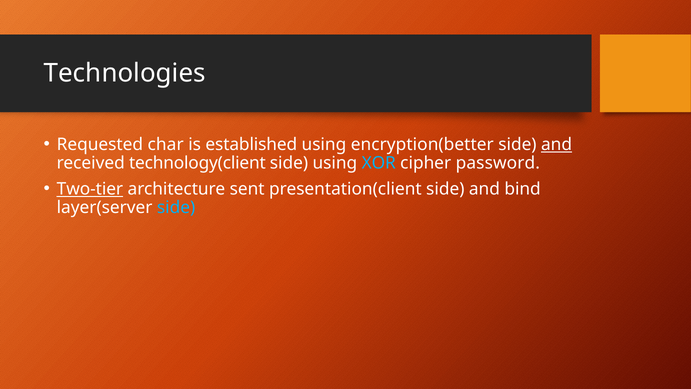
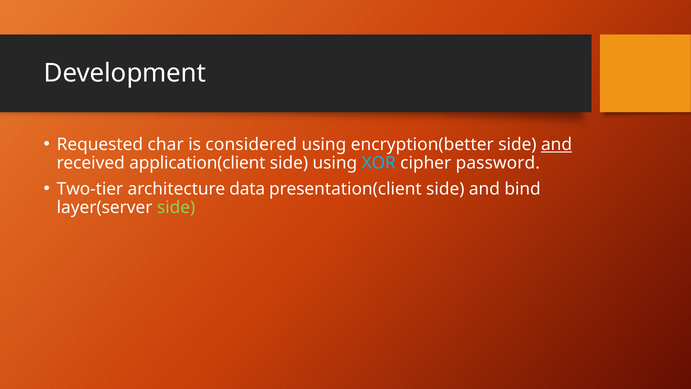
Technologies: Technologies -> Development
established: established -> considered
technology(client: technology(client -> application(client
Two-tier underline: present -> none
sent: sent -> data
side at (176, 207) colour: light blue -> light green
